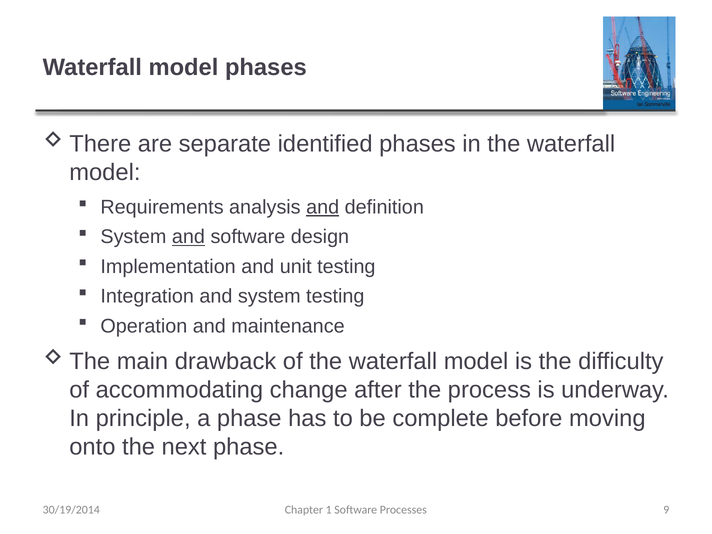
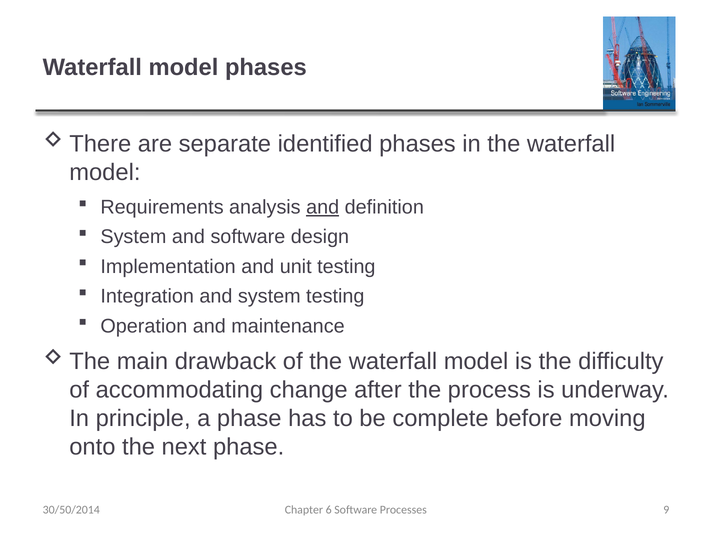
and at (188, 237) underline: present -> none
30/19/2014: 30/19/2014 -> 30/50/2014
1: 1 -> 6
